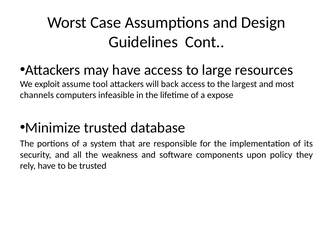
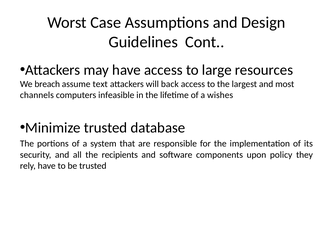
exploit: exploit -> breach
tool: tool -> text
expose: expose -> wishes
weakness: weakness -> recipients
